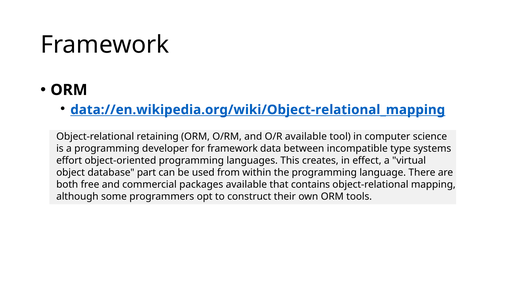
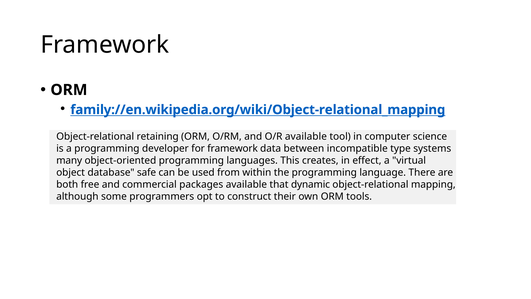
data://en.wikipedia.org/wiki/Object-relational_mapping: data://en.wikipedia.org/wiki/Object-relational_mapping -> family://en.wikipedia.org/wiki/Object-relational_mapping
effort: effort -> many
part: part -> safe
contains: contains -> dynamic
